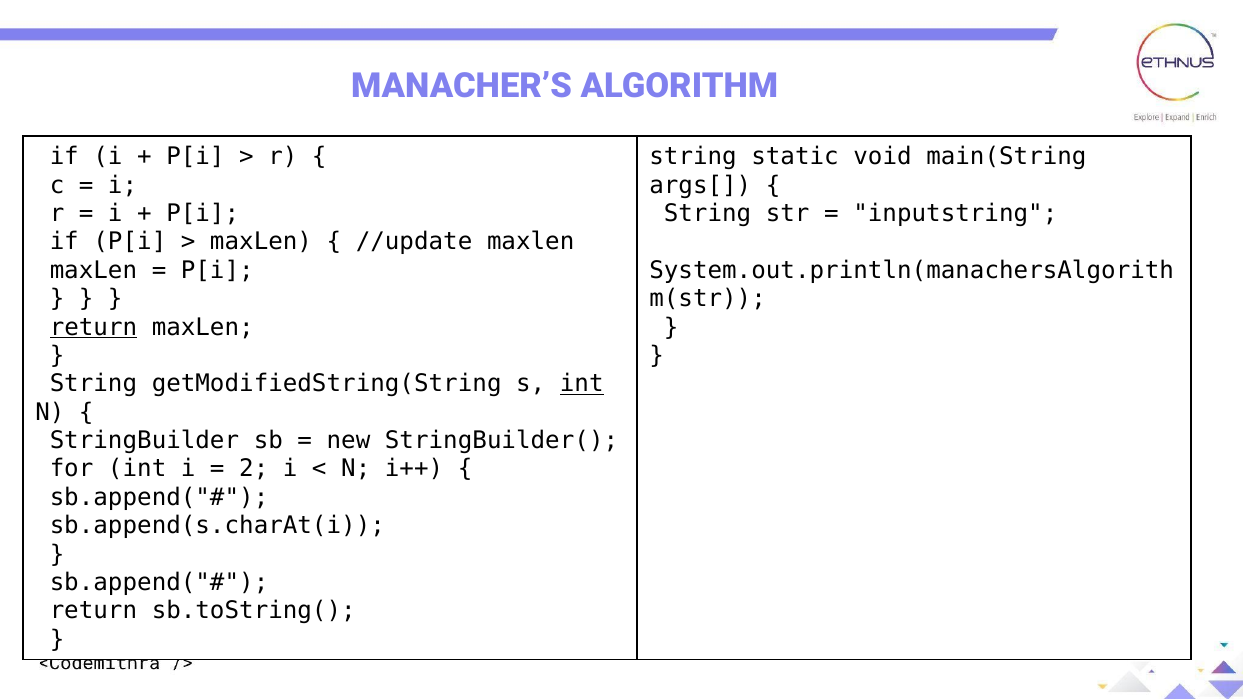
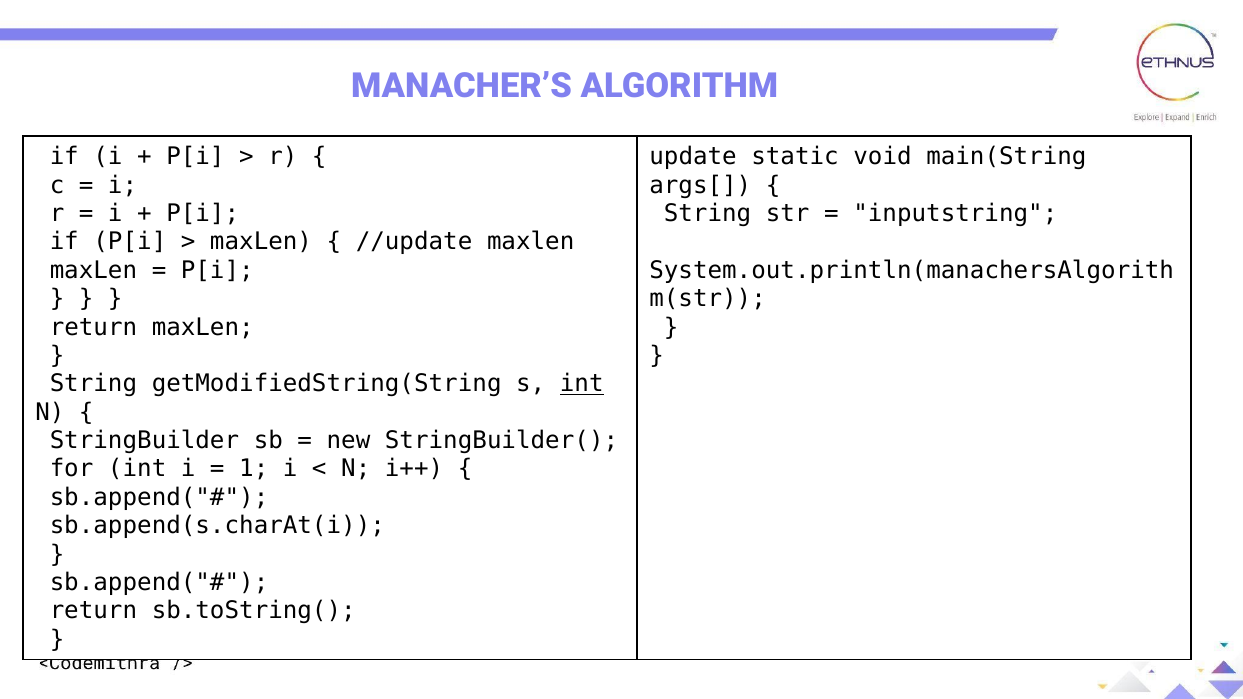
string at (693, 157): string -> update
return at (93, 327) underline: present -> none
2: 2 -> 1
